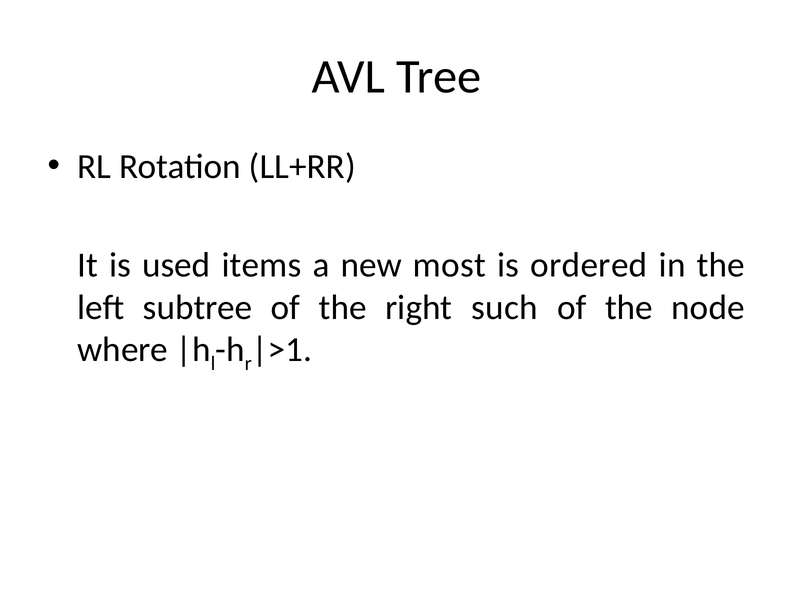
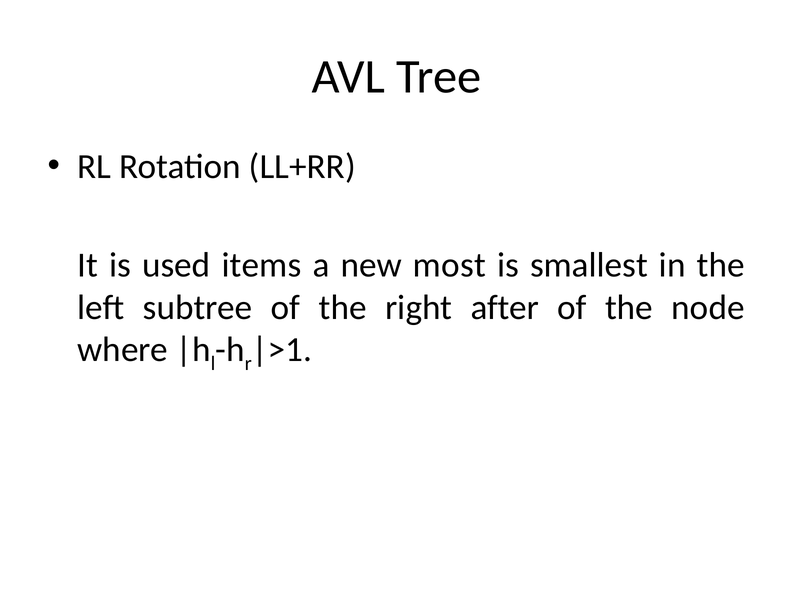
ordered: ordered -> smallest
such: such -> after
